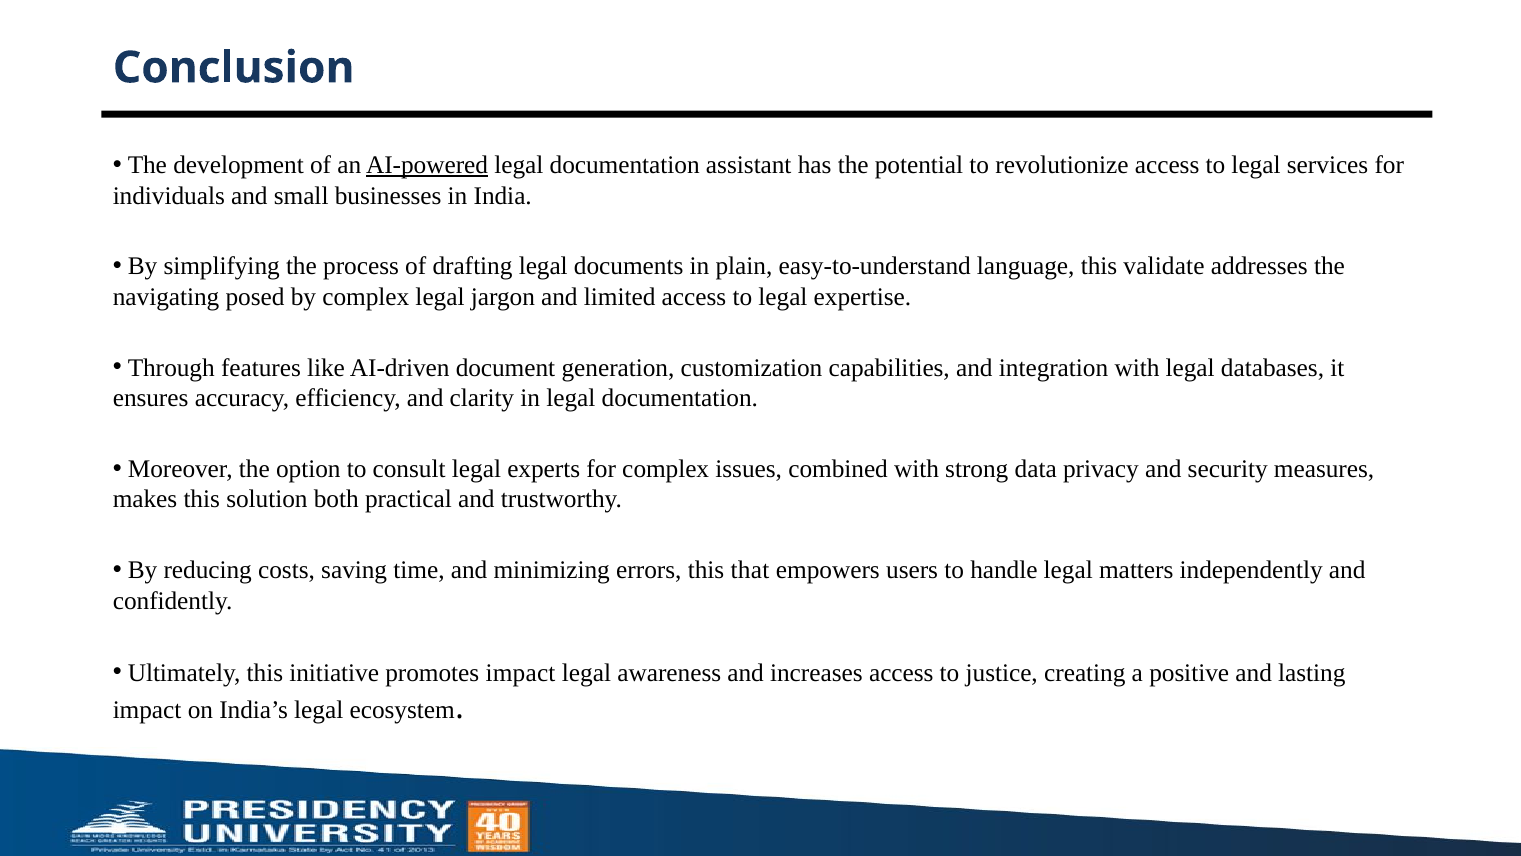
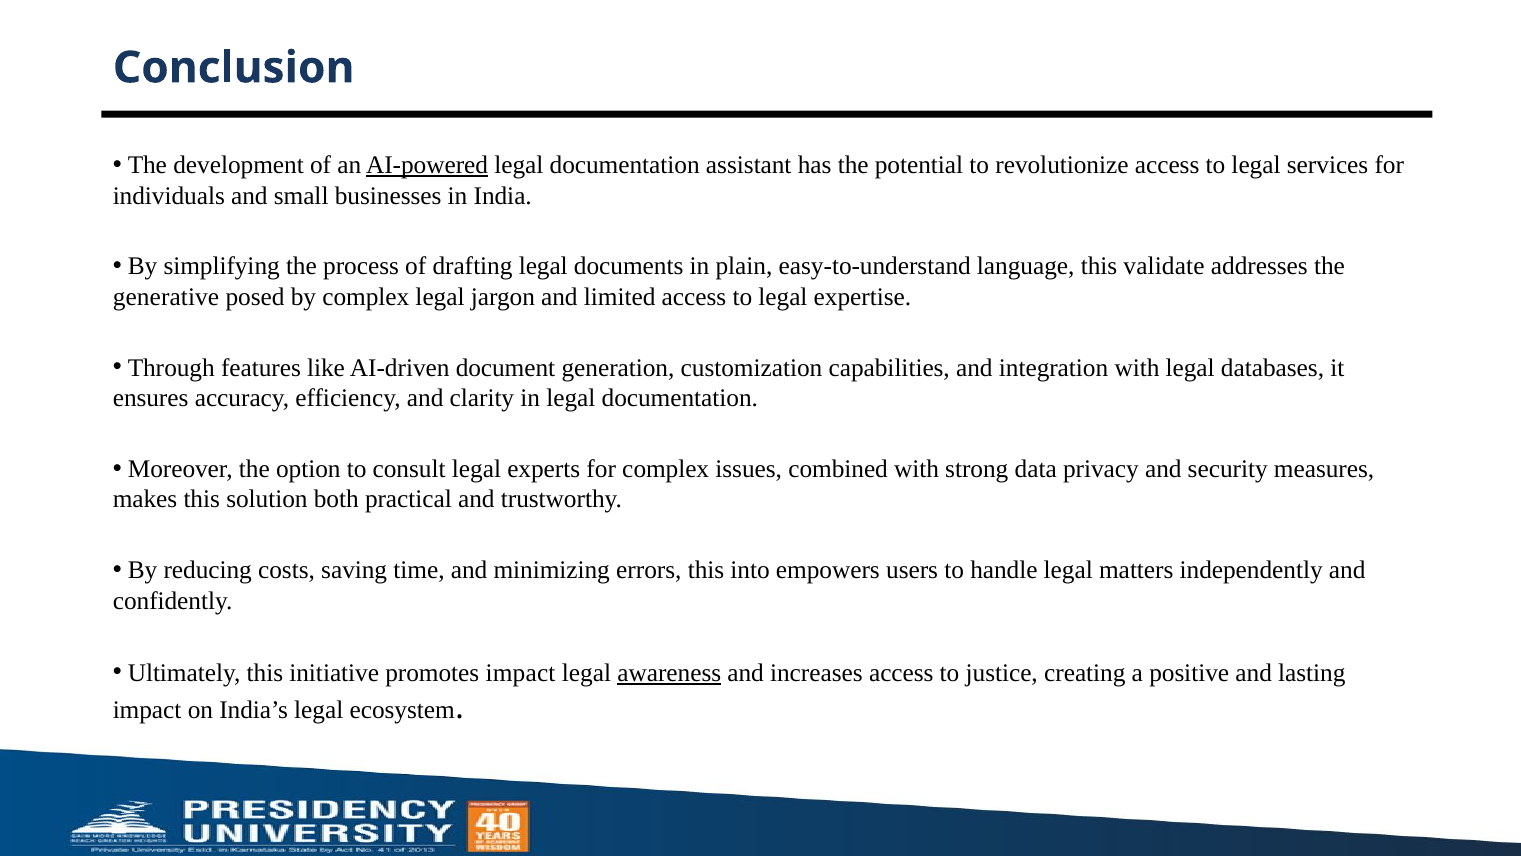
navigating: navigating -> generative
that: that -> into
awareness underline: none -> present
